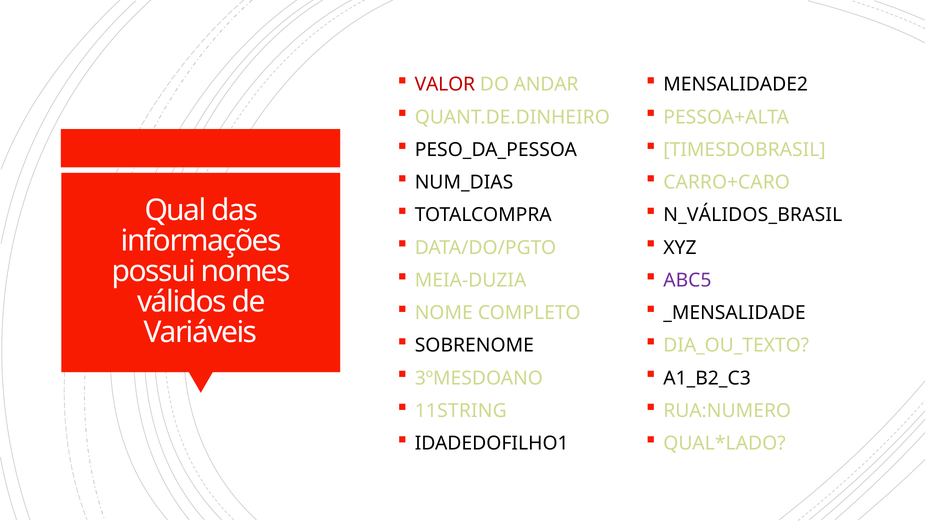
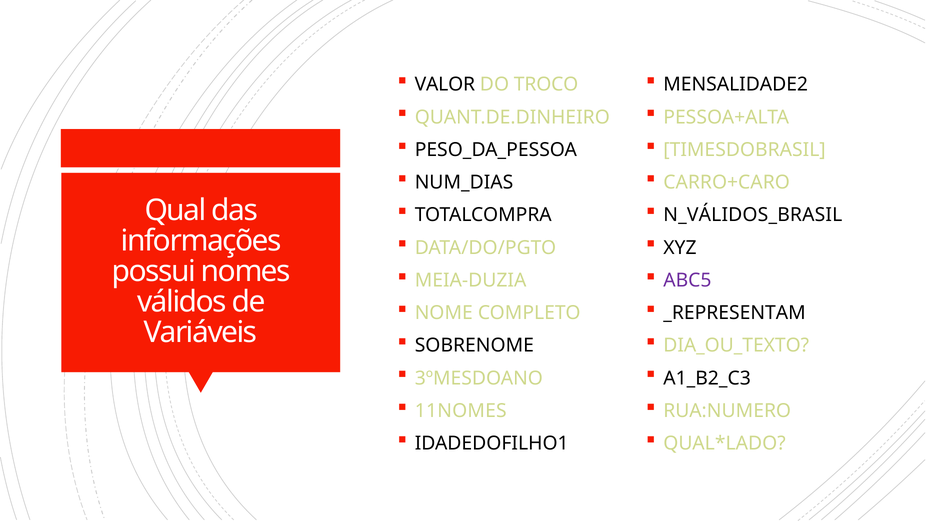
VALOR colour: red -> black
ANDAR: ANDAR -> TROCO
_MENSALIDADE: _MENSALIDADE -> _REPRESENTAM
11STRING: 11STRING -> 11NOMES
